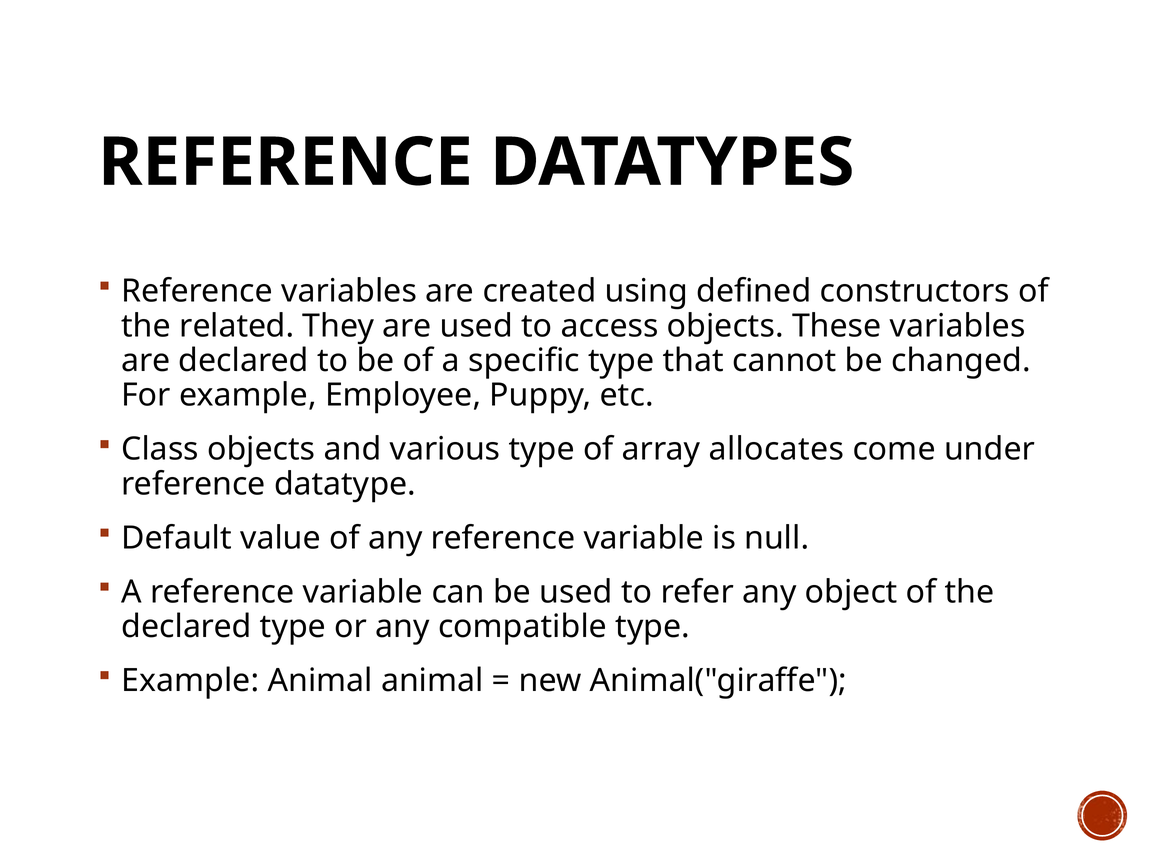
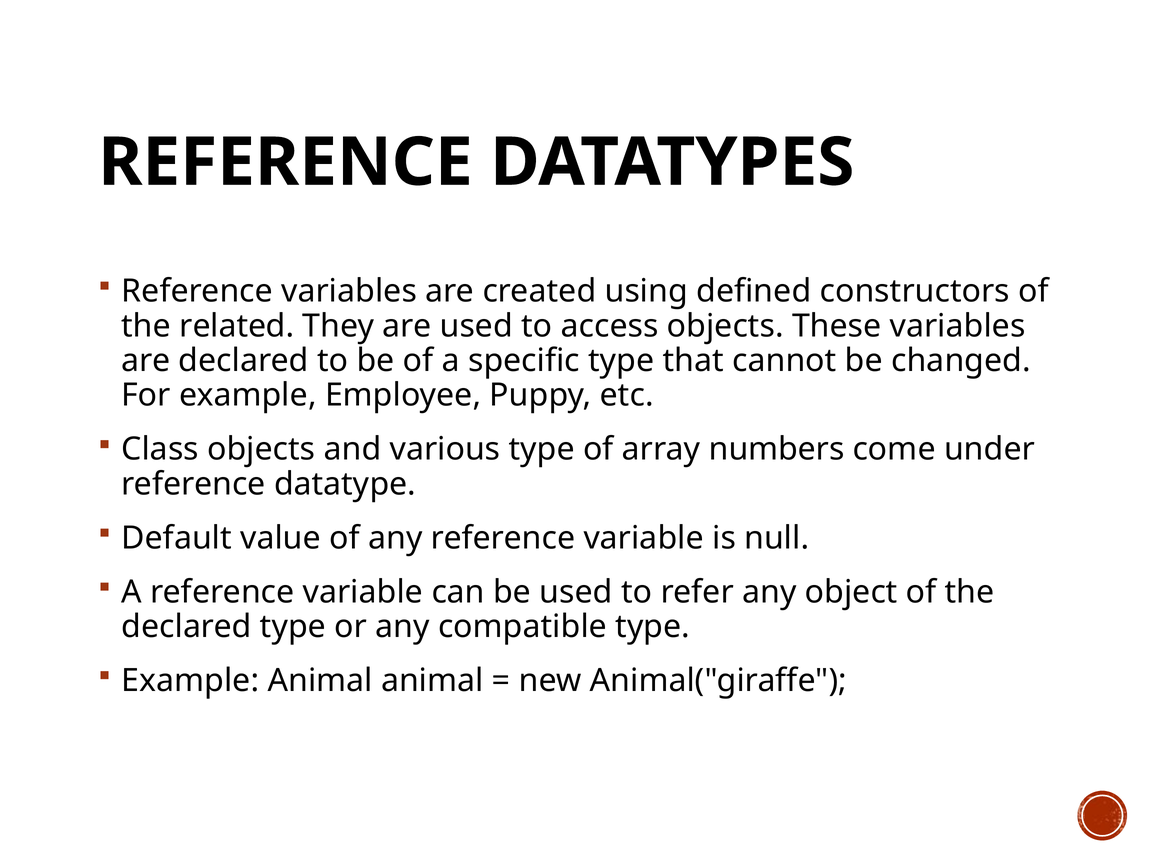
allocates: allocates -> numbers
